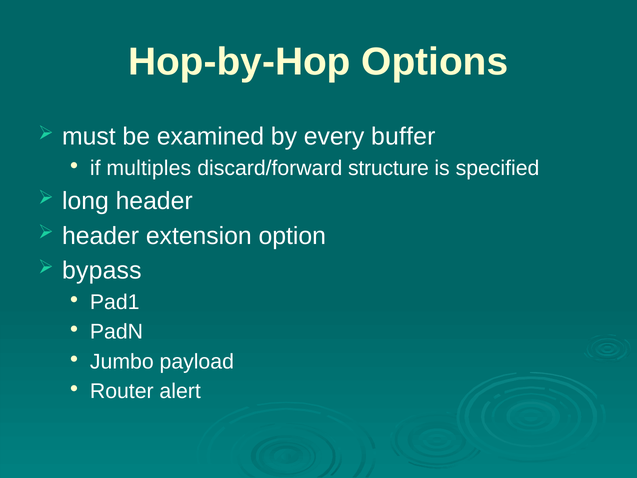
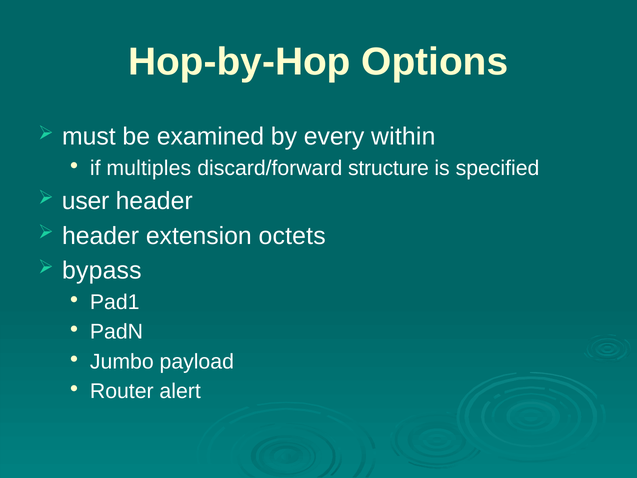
buffer: buffer -> within
long: long -> user
option: option -> octets
